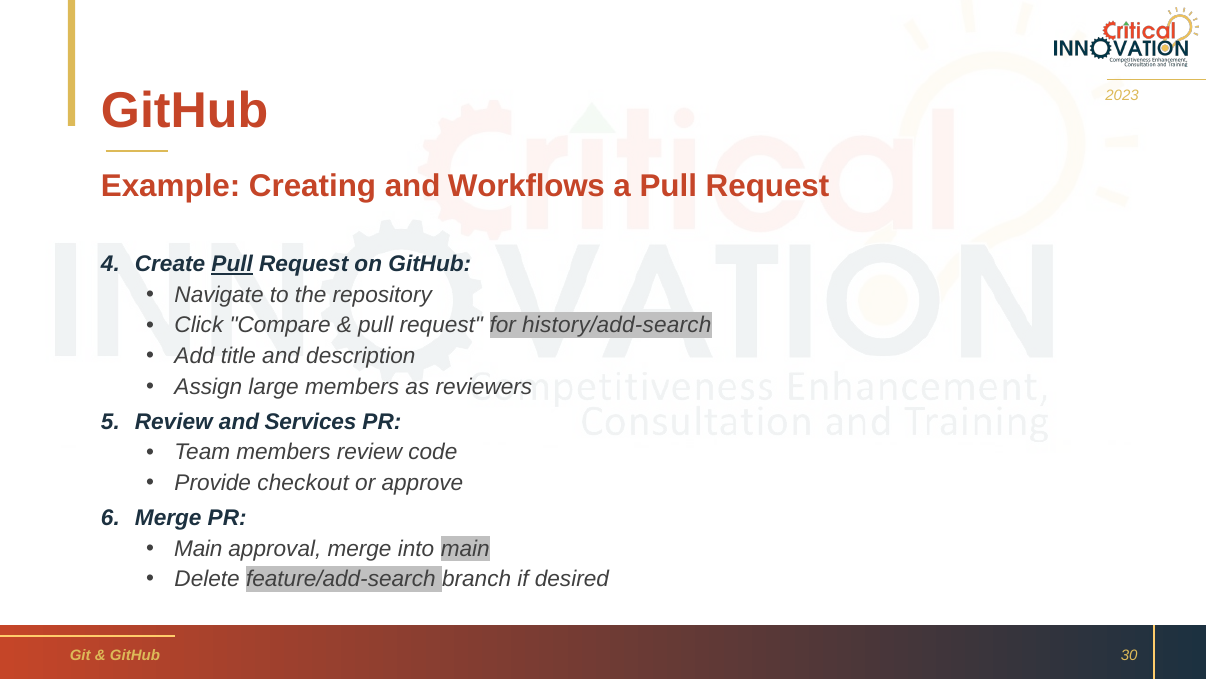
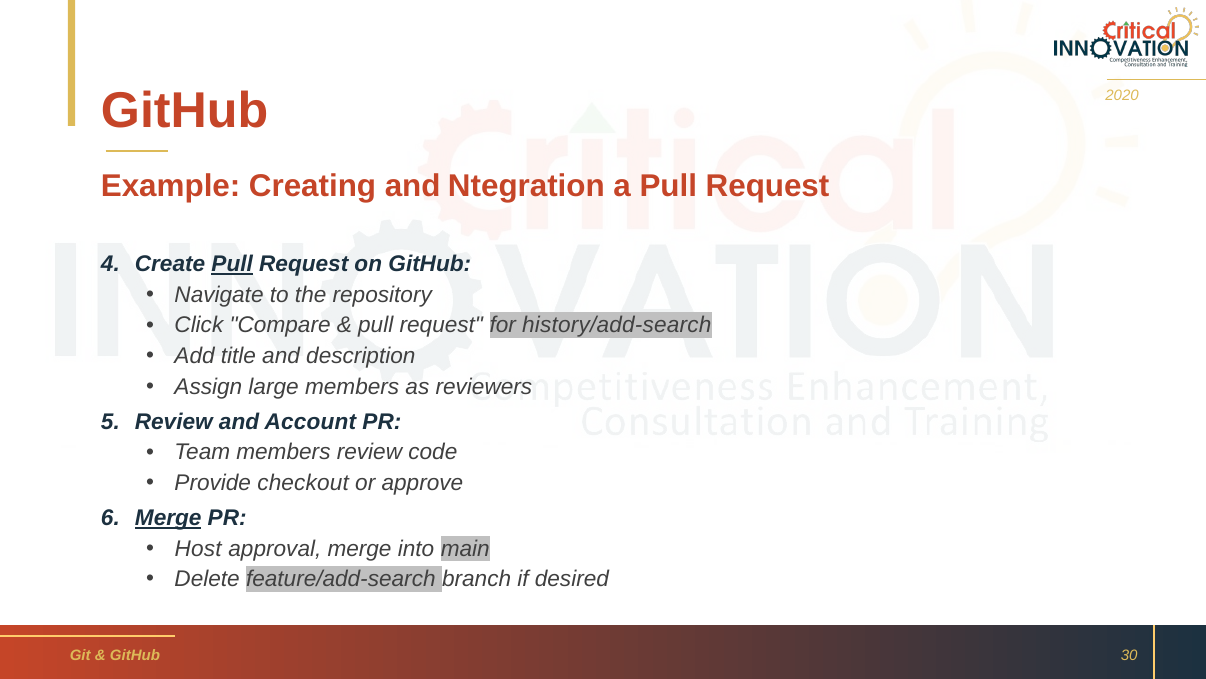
2023: 2023 -> 2020
Workflows: Workflows -> Ntegration
Services: Services -> Account
Merge at (168, 518) underline: none -> present
Main at (198, 548): Main -> Host
